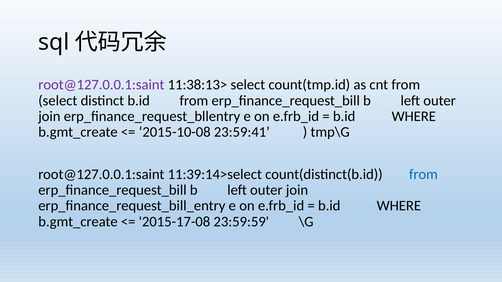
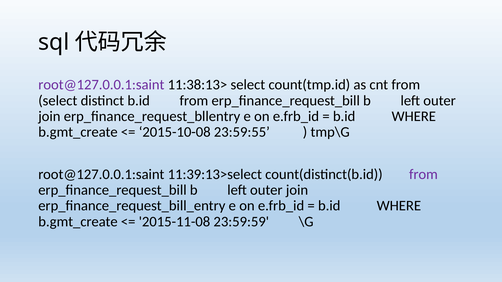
23:59:41: 23:59:41 -> 23:59:55
11:39:14>select: 11:39:14>select -> 11:39:13>select
from at (423, 174) colour: blue -> purple
2015-17-08: 2015-17-08 -> 2015-11-08
